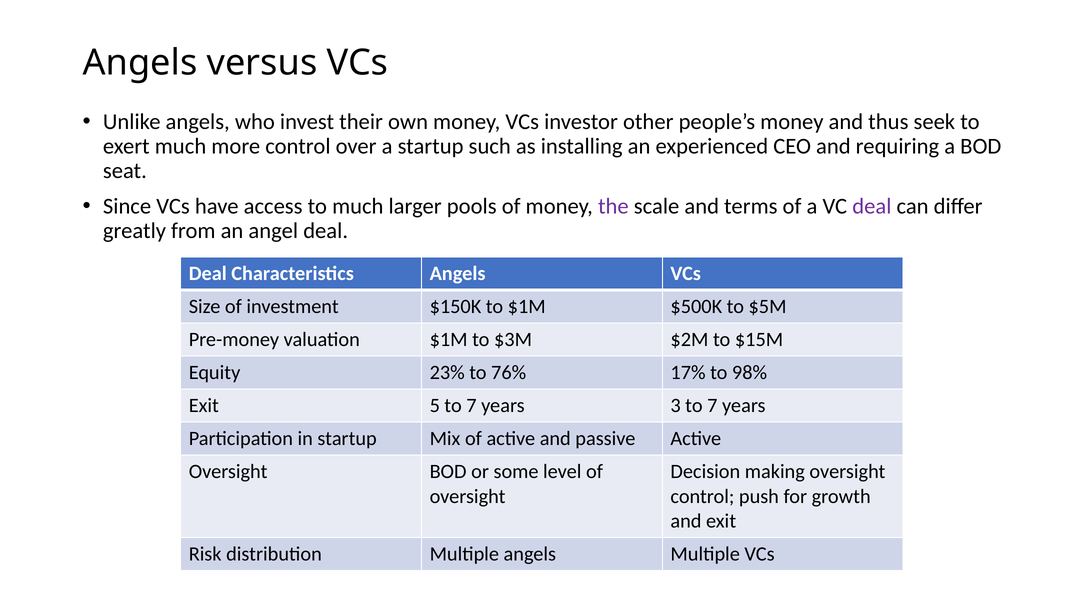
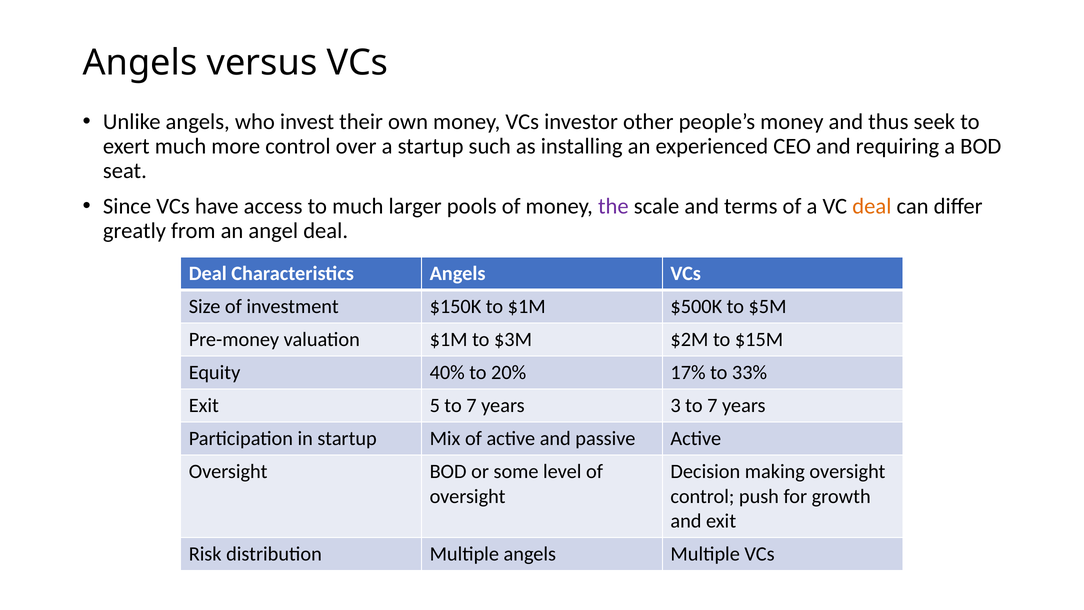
deal at (872, 206) colour: purple -> orange
23%: 23% -> 40%
76%: 76% -> 20%
98%: 98% -> 33%
